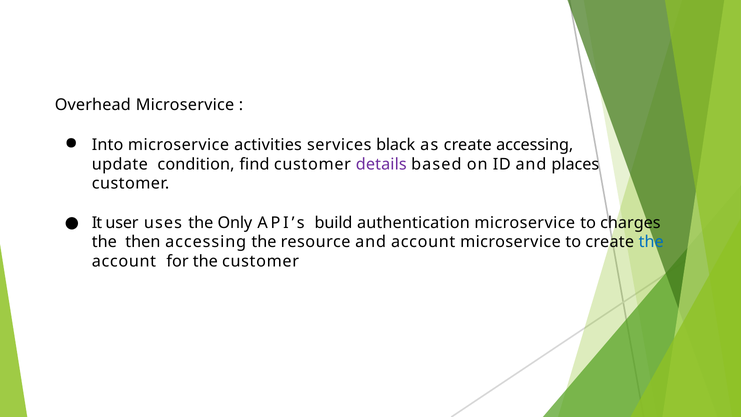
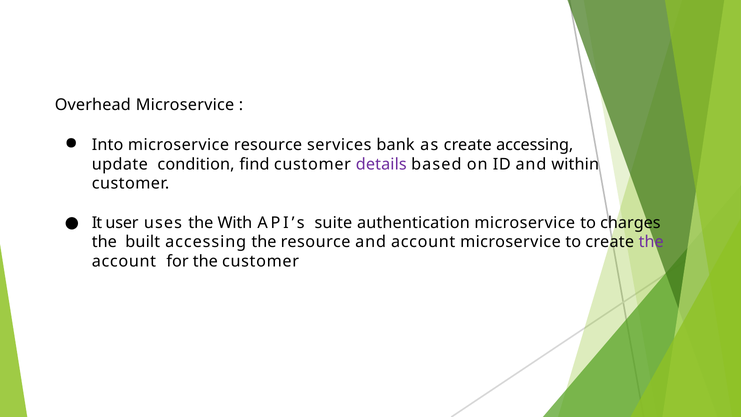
microservice activities: activities -> resource
black: black -> bank
places: places -> within
Only: Only -> With
build: build -> suite
then: then -> built
the at (651, 242) colour: blue -> purple
